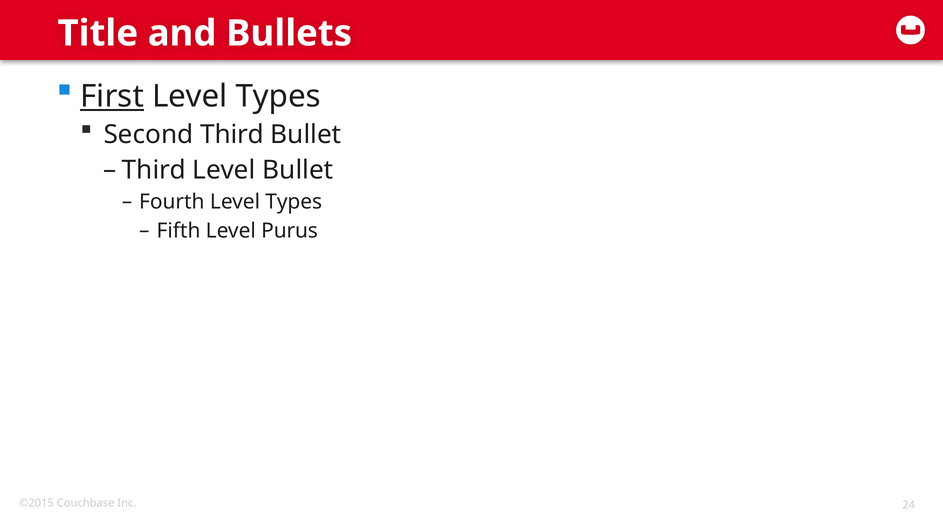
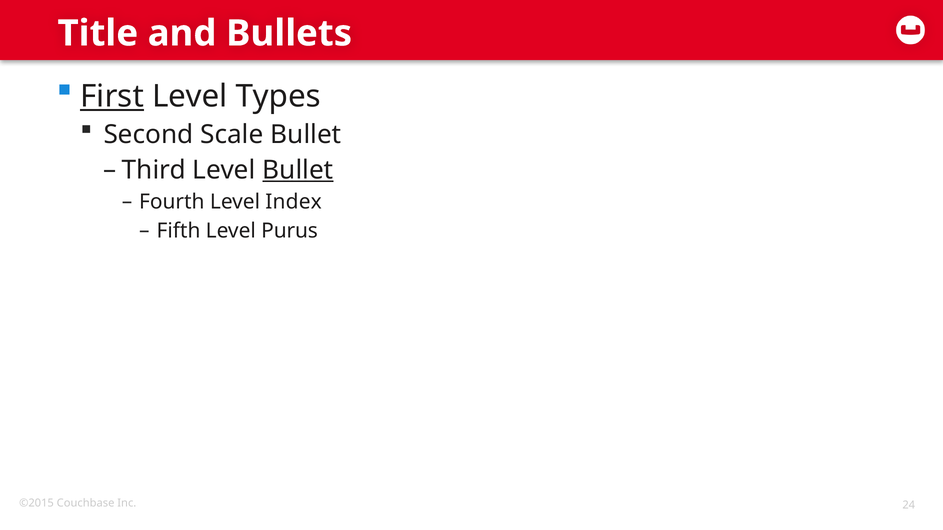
Second Third: Third -> Scale
Bullet at (298, 170) underline: none -> present
Fourth Level Types: Types -> Index
